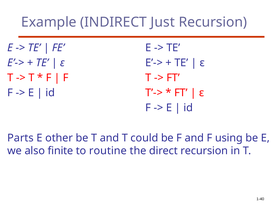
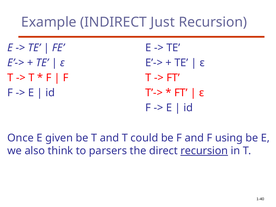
Parts: Parts -> Once
other: other -> given
finite: finite -> think
routine: routine -> parsers
recursion at (204, 151) underline: none -> present
